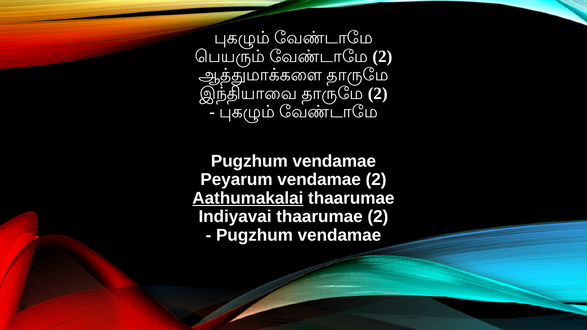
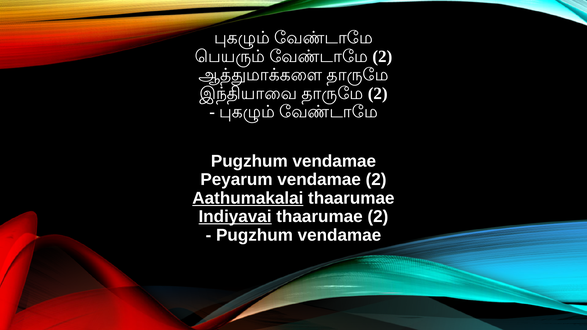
Indiyavai underline: none -> present
